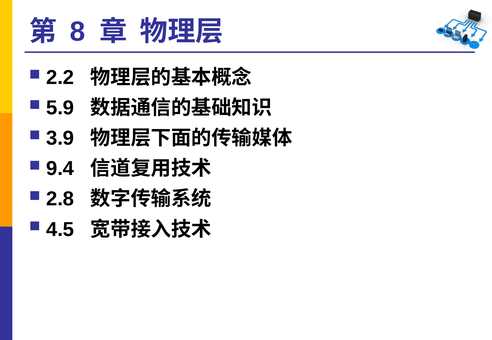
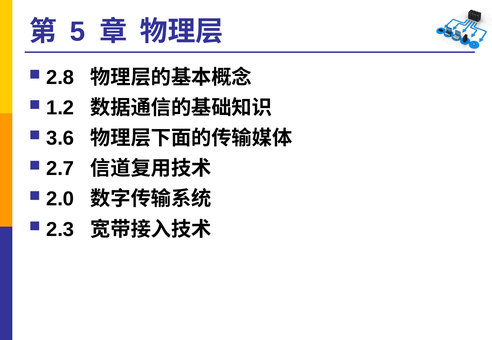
8: 8 -> 5
2.2: 2.2 -> 2.8
5.9: 5.9 -> 1.2
3.9: 3.9 -> 3.6
9.4: 9.4 -> 2.7
2.8: 2.8 -> 2.0
4.5: 4.5 -> 2.3
